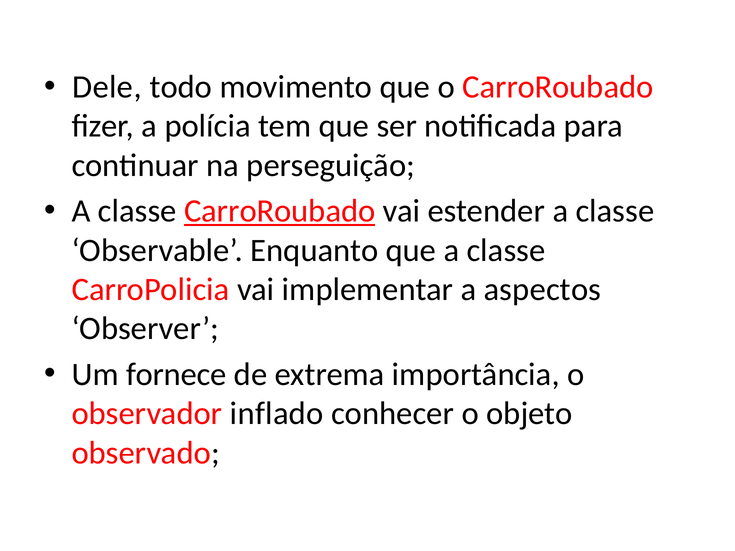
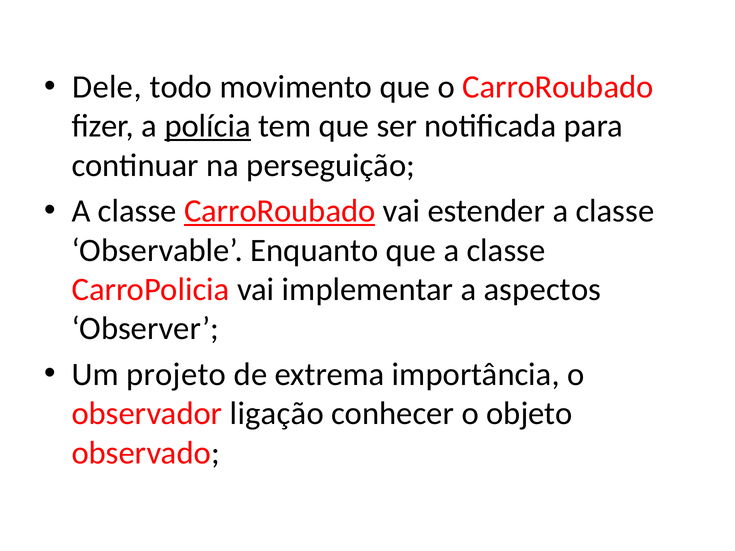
polícia underline: none -> present
fornece: fornece -> projeto
inflado: inflado -> ligação
